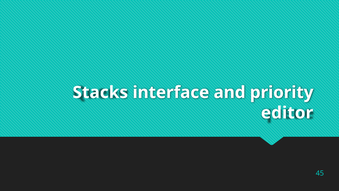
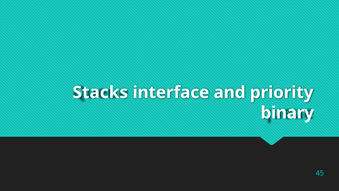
editor: editor -> binary
